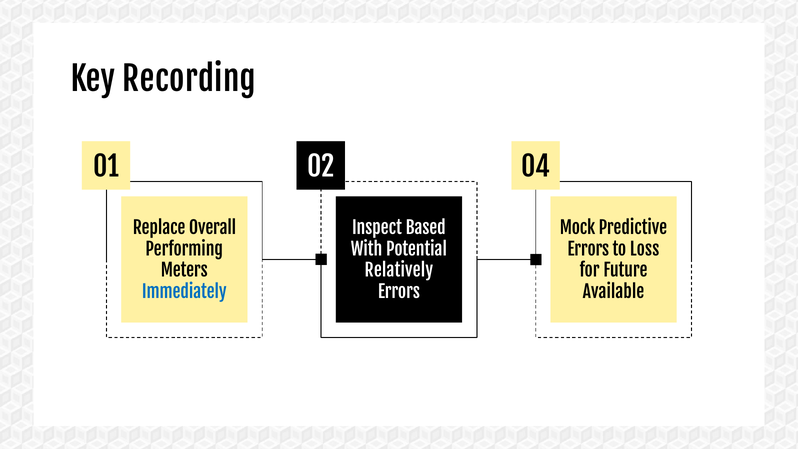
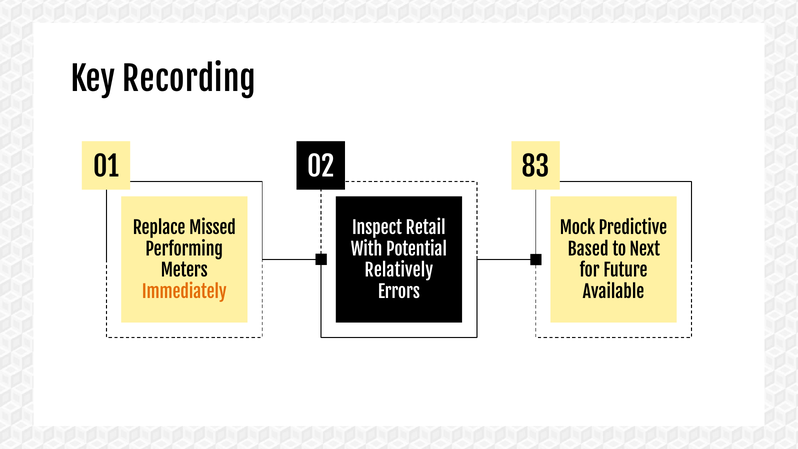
04: 04 -> 83
Overall: Overall -> Missed
Based: Based -> Retail
Errors at (588, 250): Errors -> Based
Loss: Loss -> Next
Immediately colour: blue -> orange
